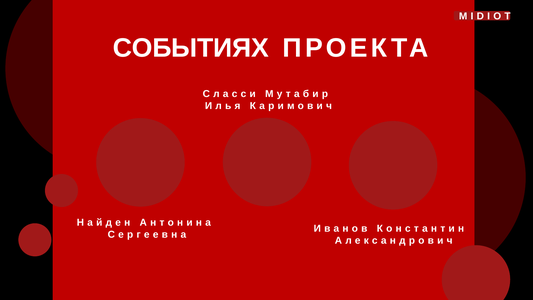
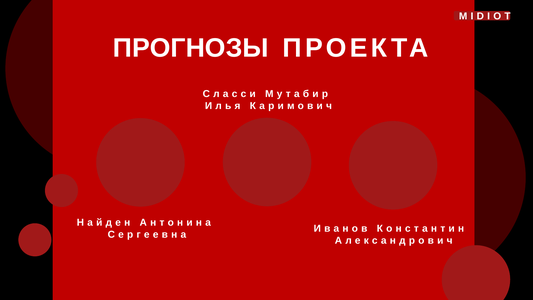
СОБЫТИЯХ: СОБЫТИЯХ -> ПРОГНОЗЫ
